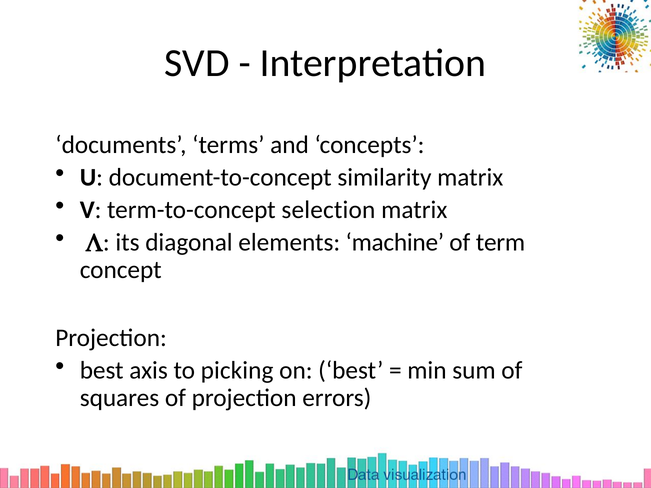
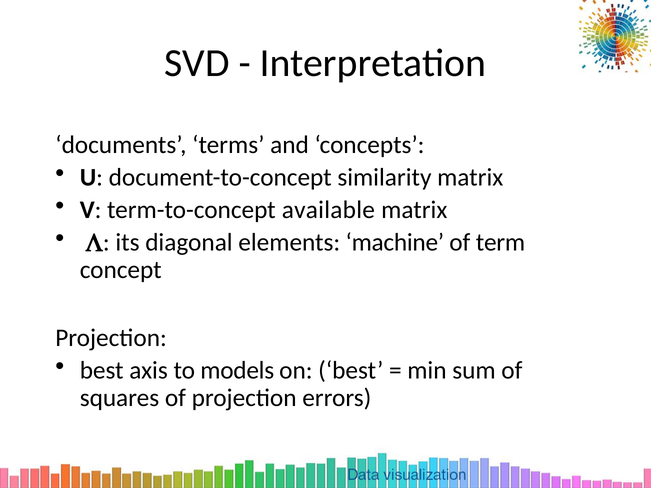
selection: selection -> available
picking: picking -> models
